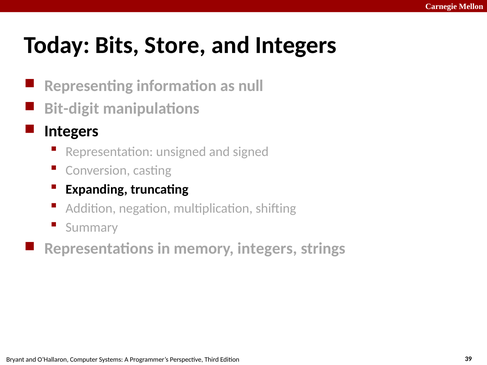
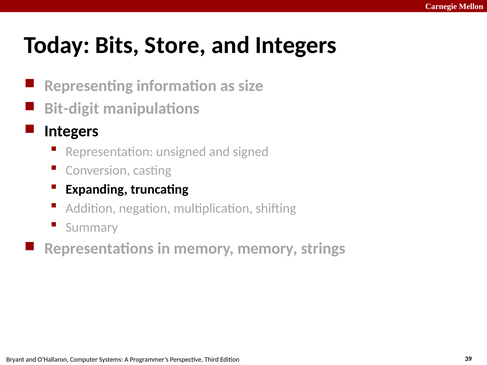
null: null -> size
memory integers: integers -> memory
